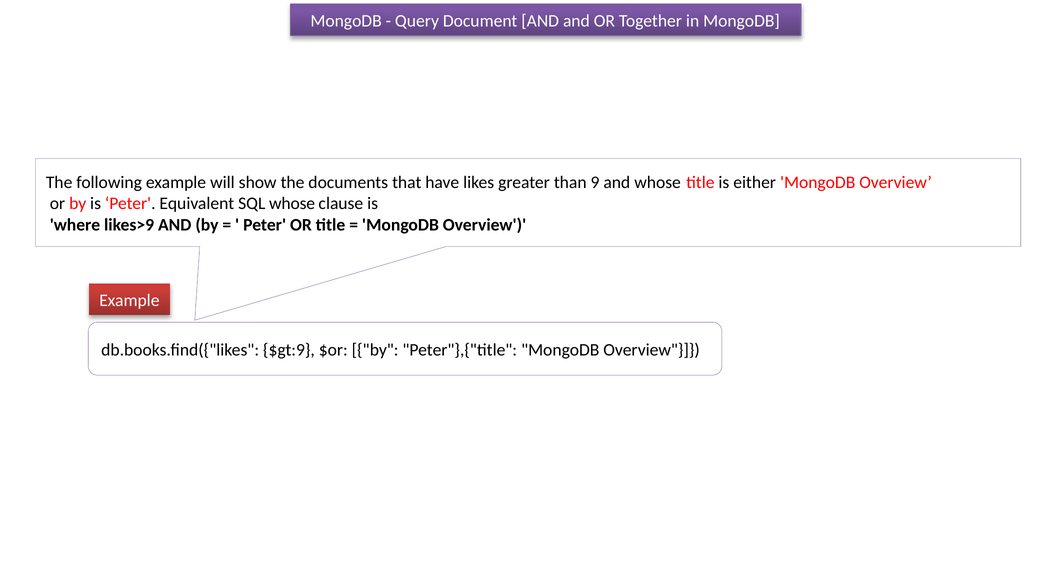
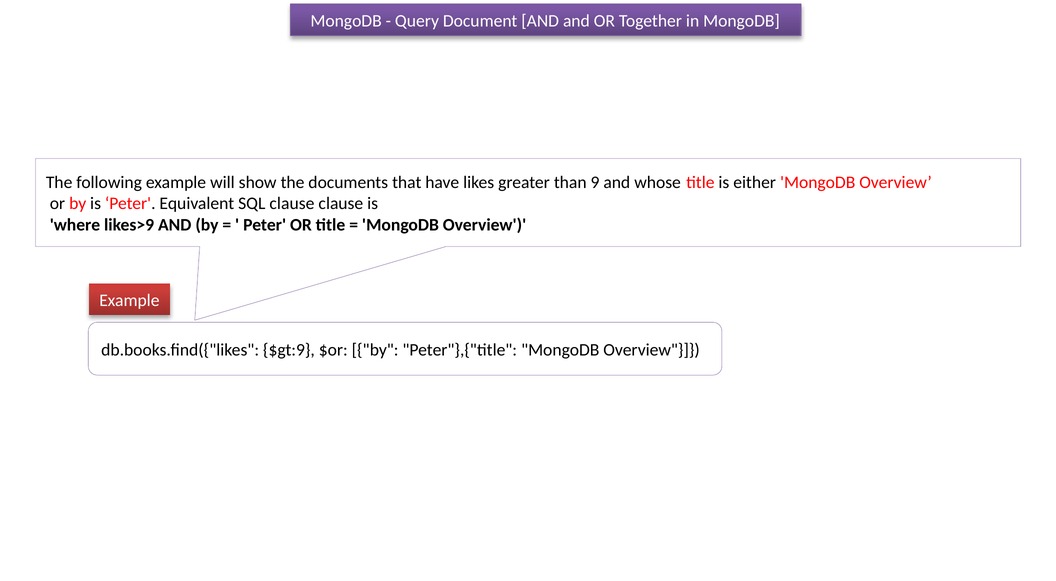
SQL whose: whose -> clause
